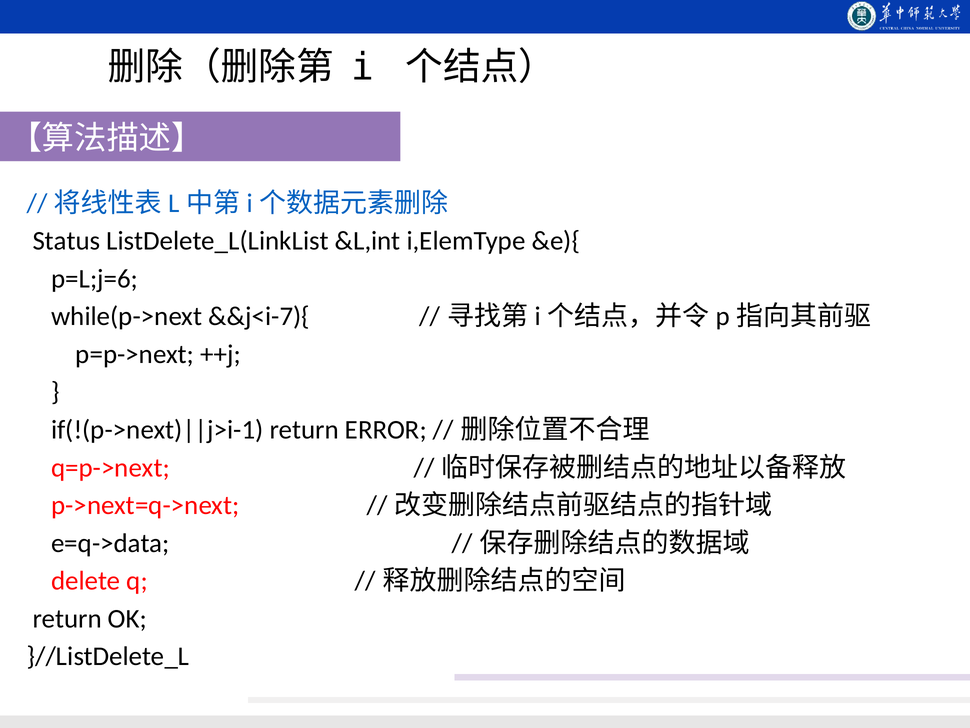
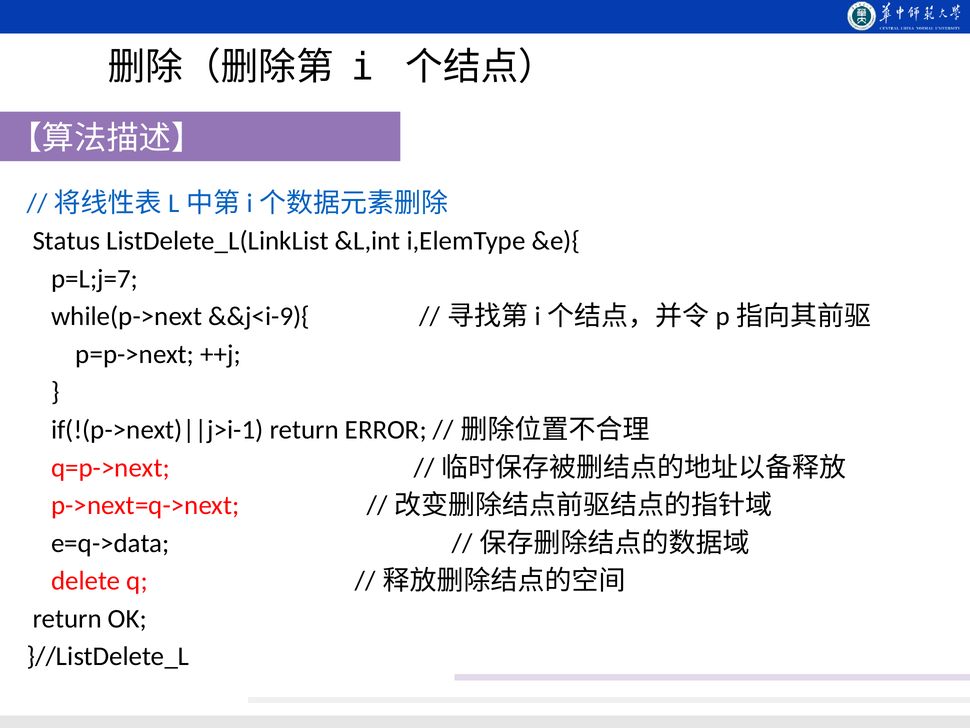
p=L;j=6: p=L;j=6 -> p=L;j=7
&&j<i-7){: &&j<i-7){ -> &&j<i-9){
